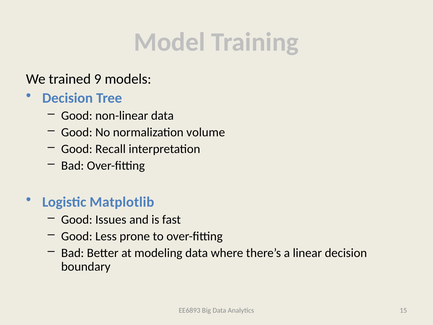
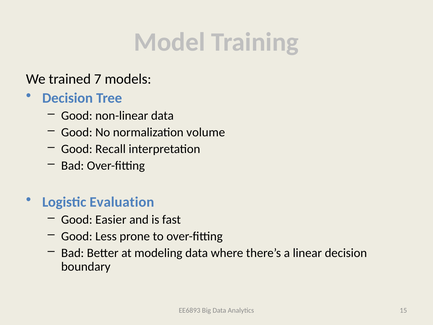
9: 9 -> 7
Matplotlib: Matplotlib -> Evaluation
Issues: Issues -> Easier
